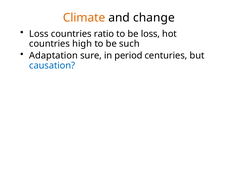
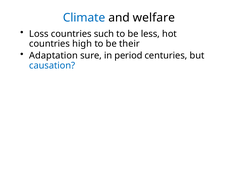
Climate colour: orange -> blue
change: change -> welfare
ratio: ratio -> such
be loss: loss -> less
such: such -> their
